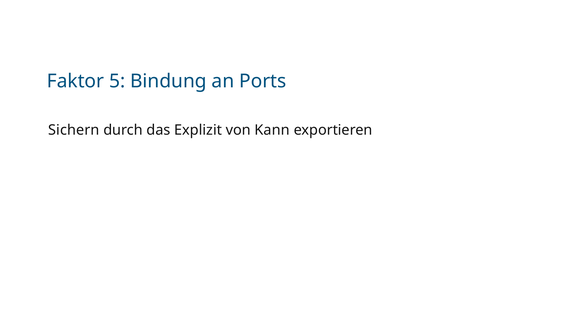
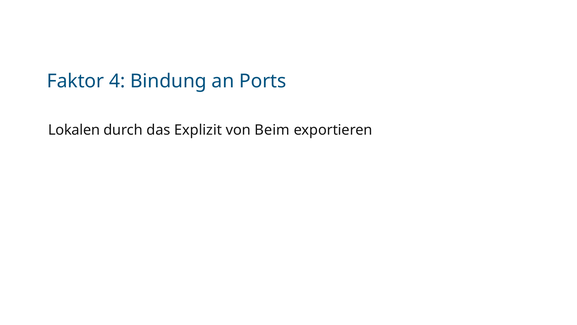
5: 5 -> 4
Sichern: Sichern -> Lokalen
Kann: Kann -> Beim
